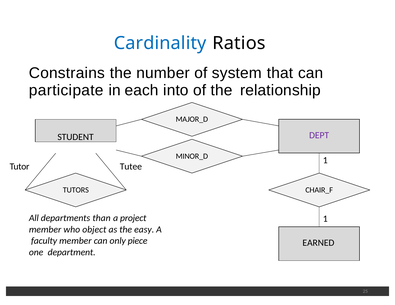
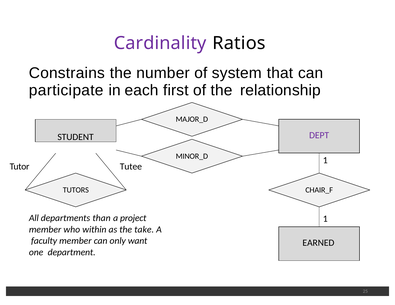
Cardinality colour: blue -> purple
into: into -> first
object: object -> within
easy: easy -> take
piece: piece -> want
